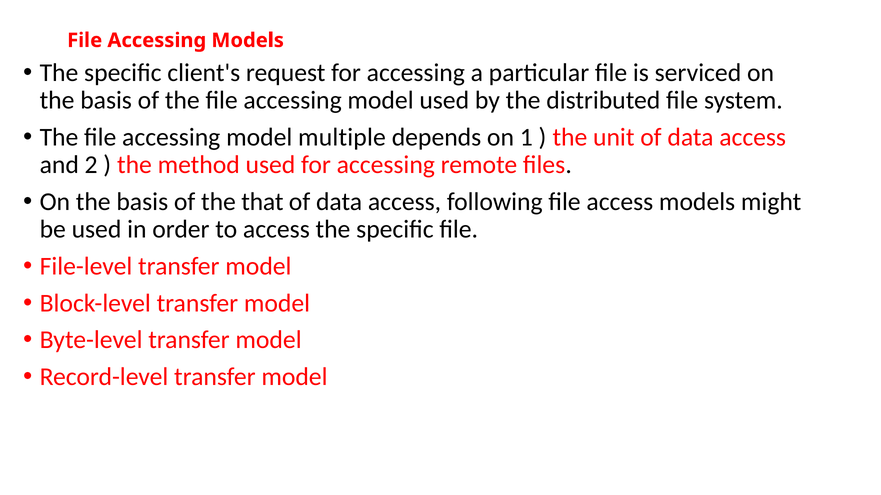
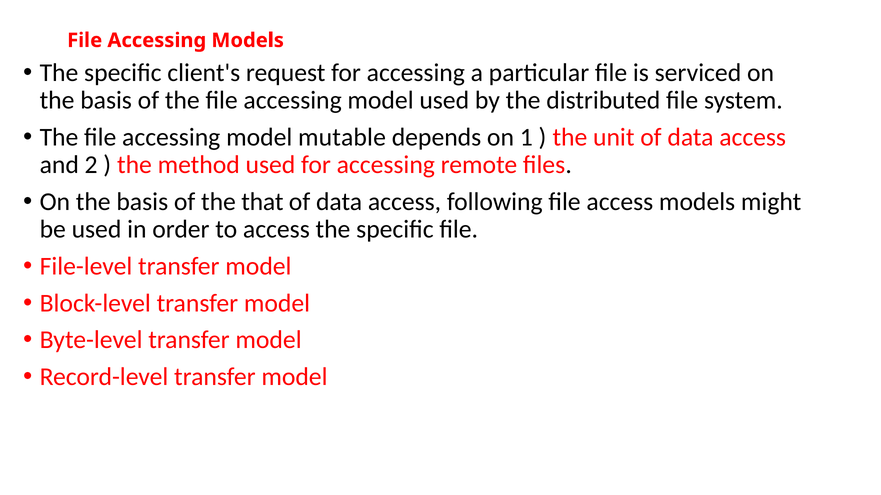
multiple: multiple -> mutable
